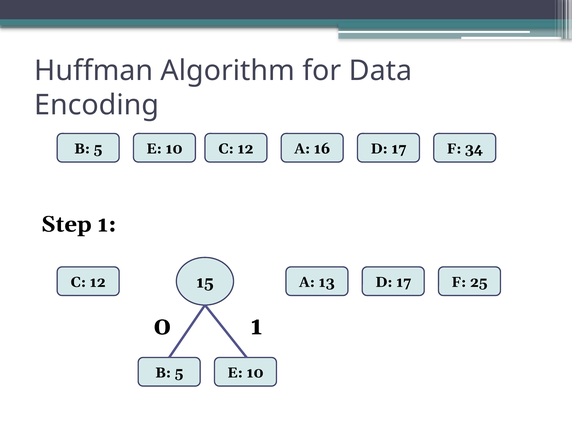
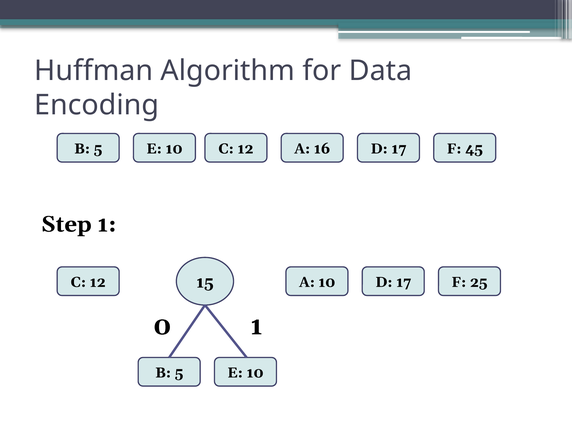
34: 34 -> 45
A 13: 13 -> 10
